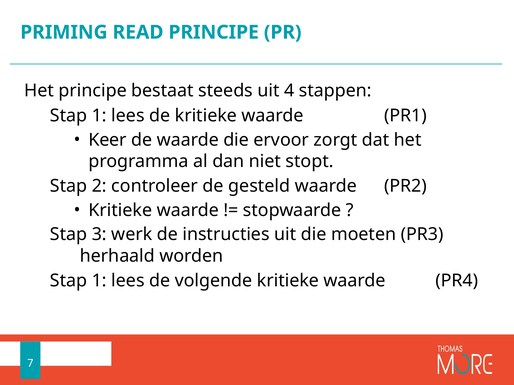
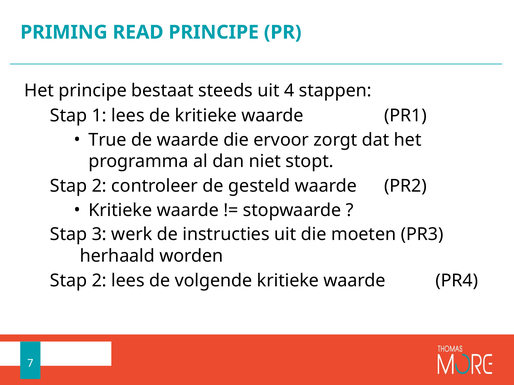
Keer: Keer -> True
1 at (99, 281): 1 -> 2
